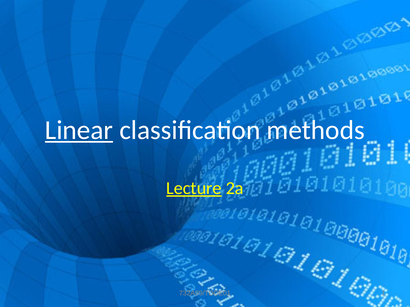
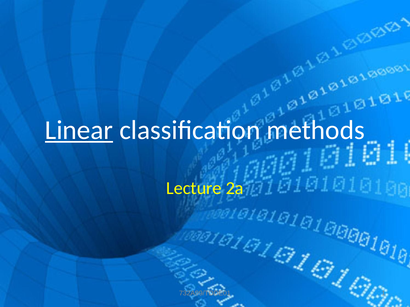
Lecture underline: present -> none
